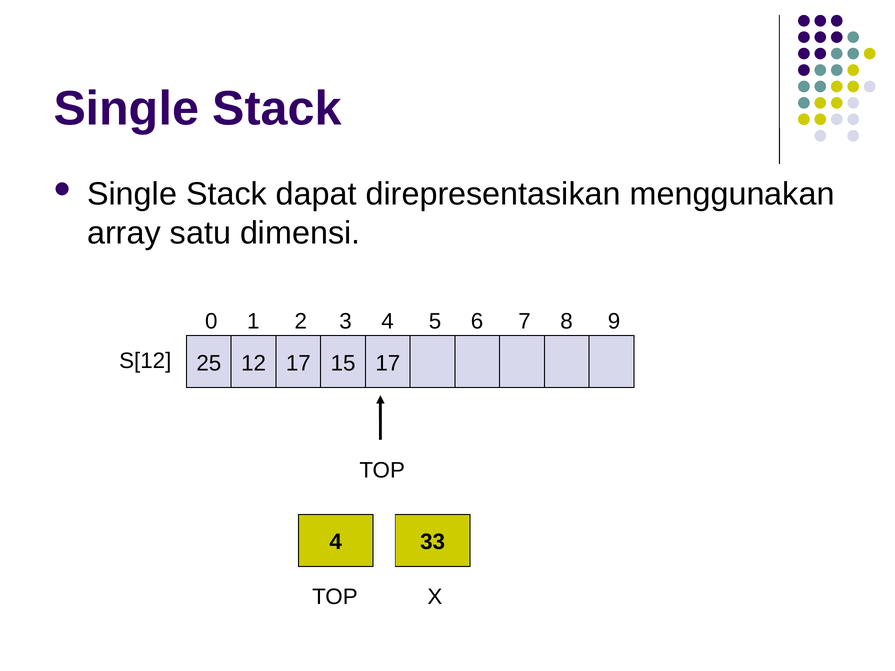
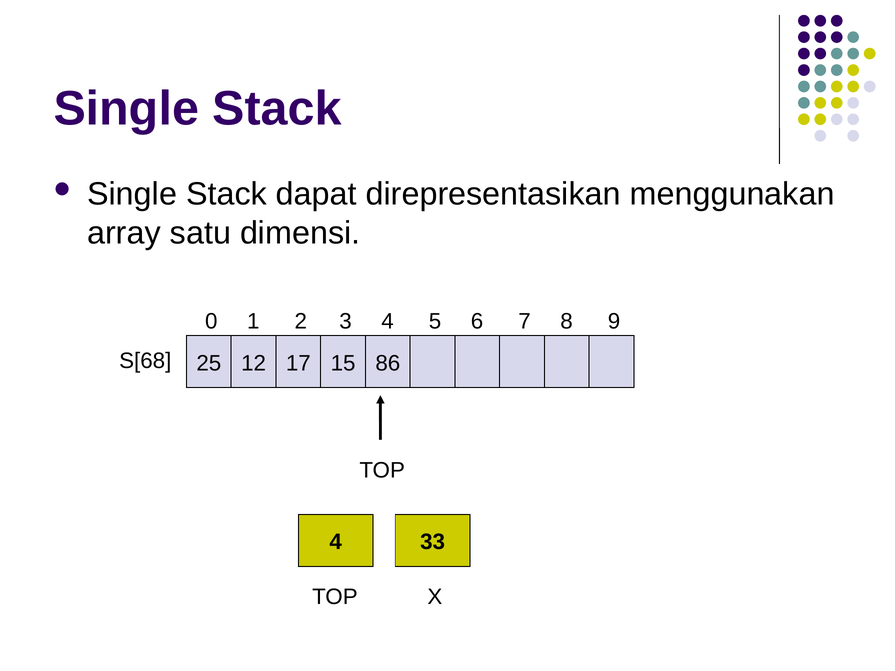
S[12: S[12 -> S[68
15 17: 17 -> 86
